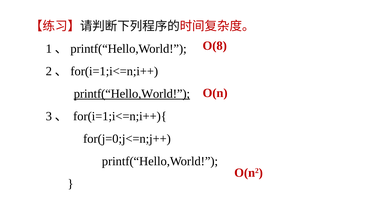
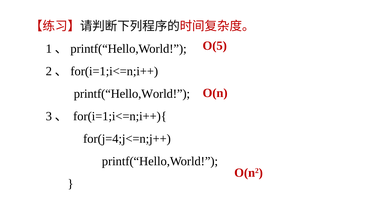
O(8: O(8 -> O(5
printf(“Hello,World at (132, 93) underline: present -> none
for(j=0;j<=n;j++: for(j=0;j<=n;j++ -> for(j=4;j<=n;j++
